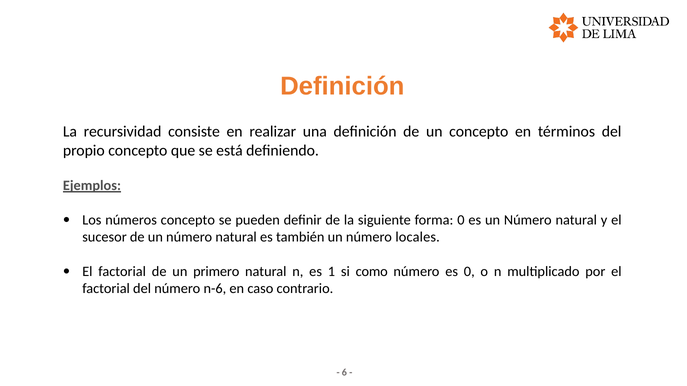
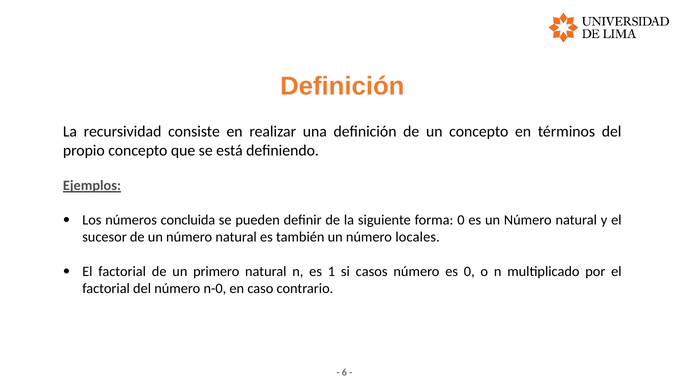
números concepto: concepto -> concluida
como: como -> casos
n-6: n-6 -> n-0
